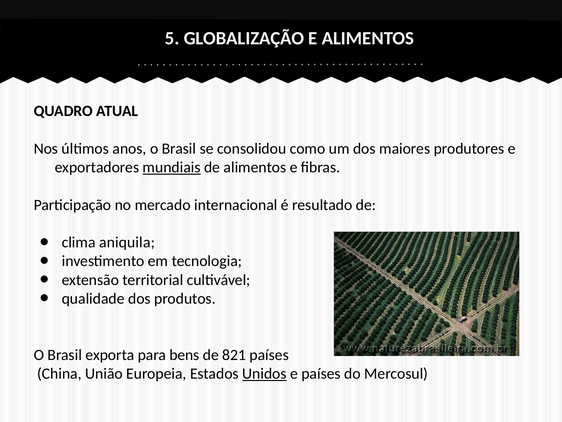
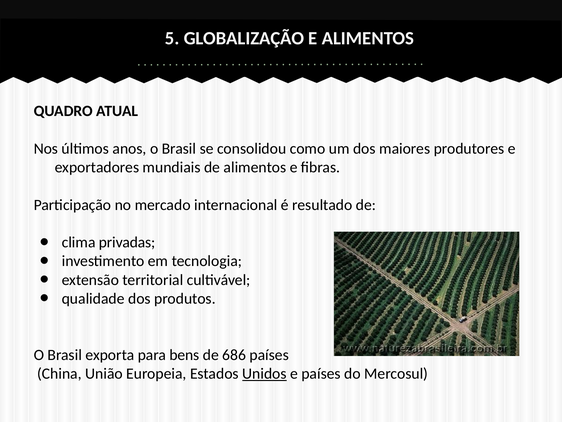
mundiais underline: present -> none
aniquila: aniquila -> privadas
821: 821 -> 686
